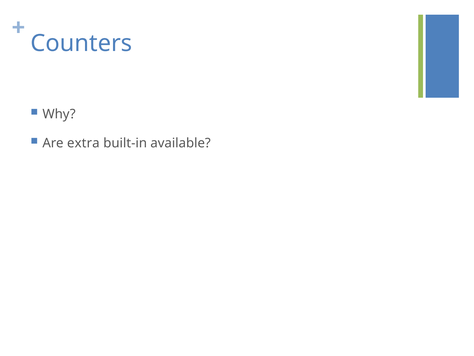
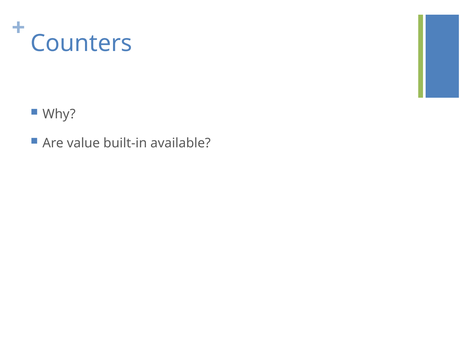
extra: extra -> value
